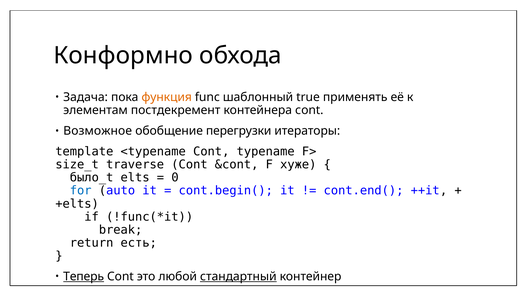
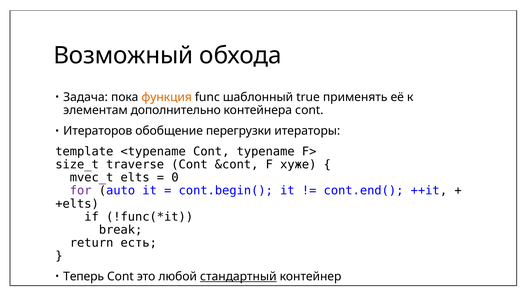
Конформно: Конформно -> Возможный
постдекремент: постдекремент -> дополнительно
Возможное: Возможное -> Итераторов
было_t: было_t -> mvec_t
for colour: blue -> purple
Теперь underline: present -> none
